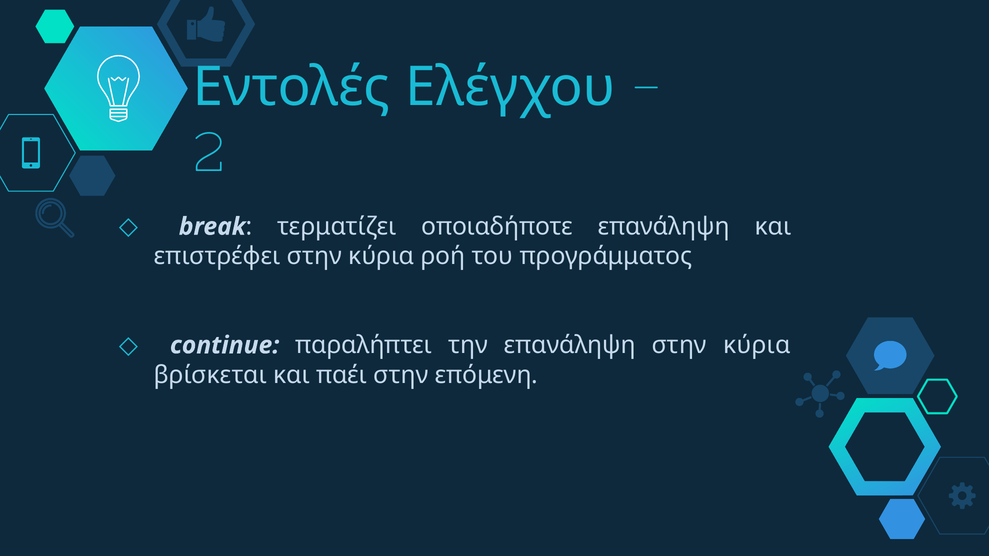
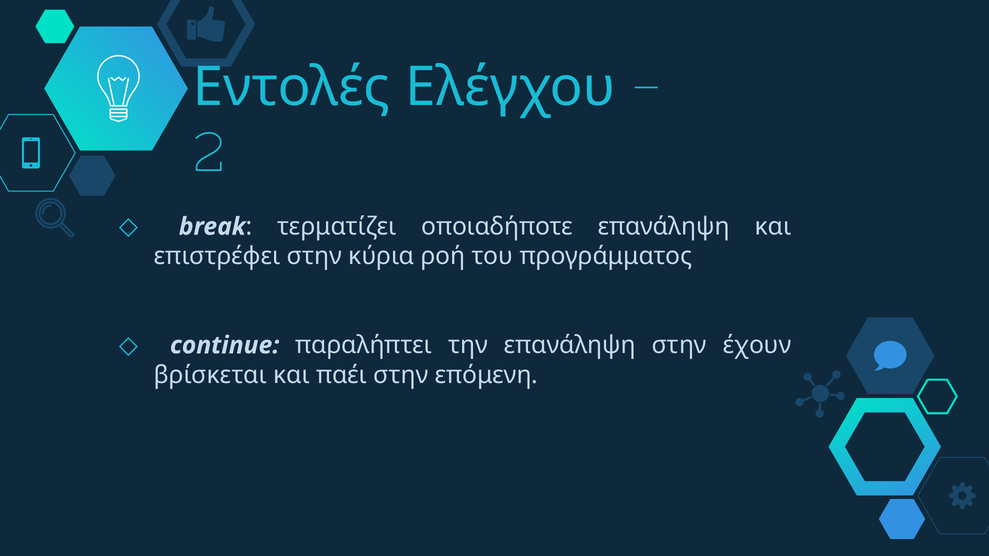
επανάληψη στην κύρια: κύρια -> έχουν
